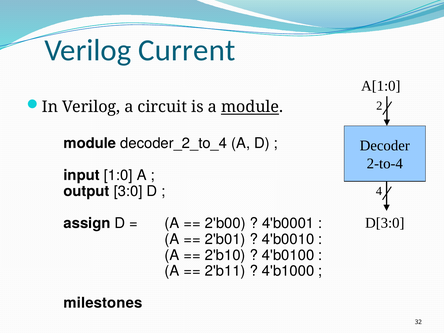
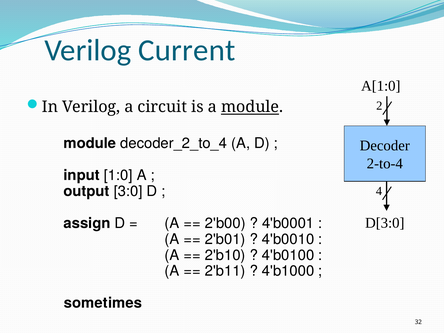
milestones: milestones -> sometimes
